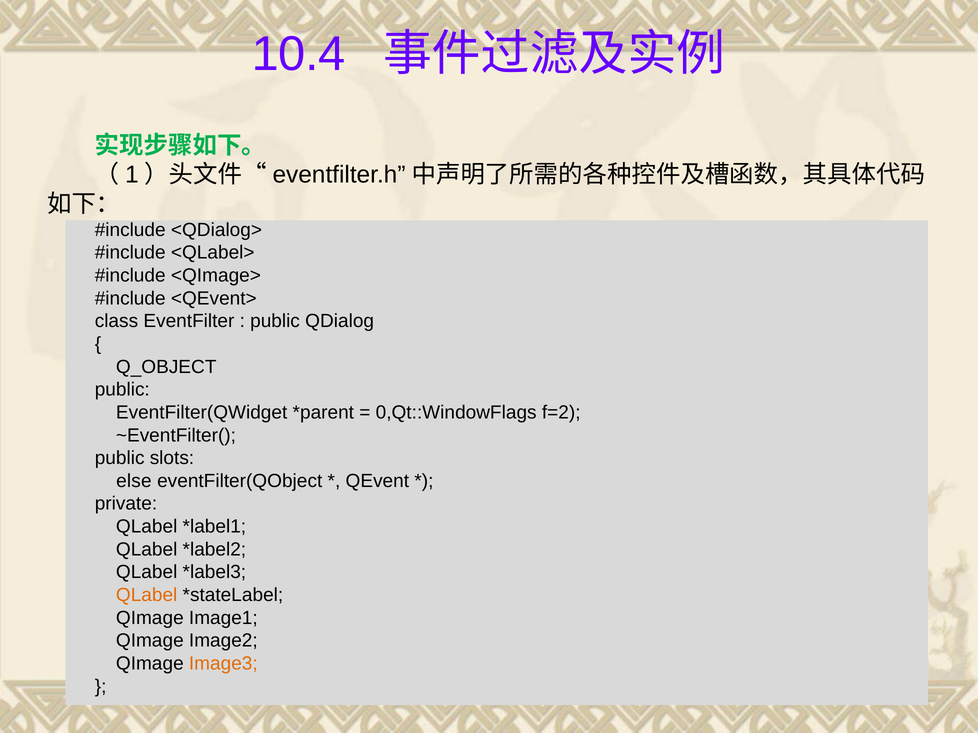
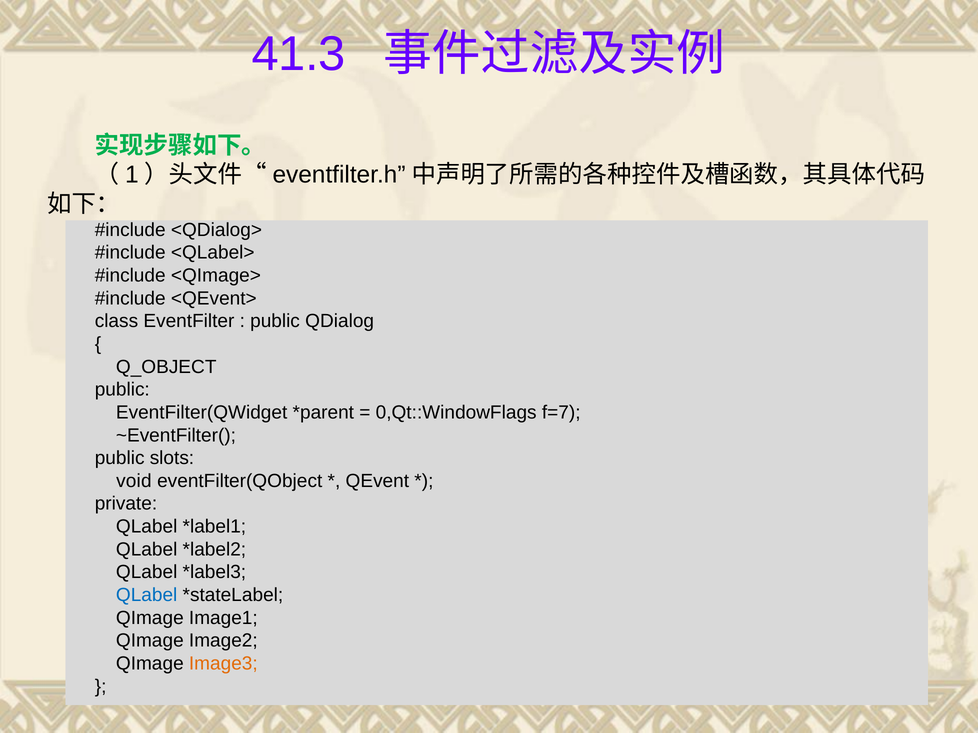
10.4: 10.4 -> 41.3
f=2: f=2 -> f=7
else: else -> void
QLabel at (147, 595) colour: orange -> blue
